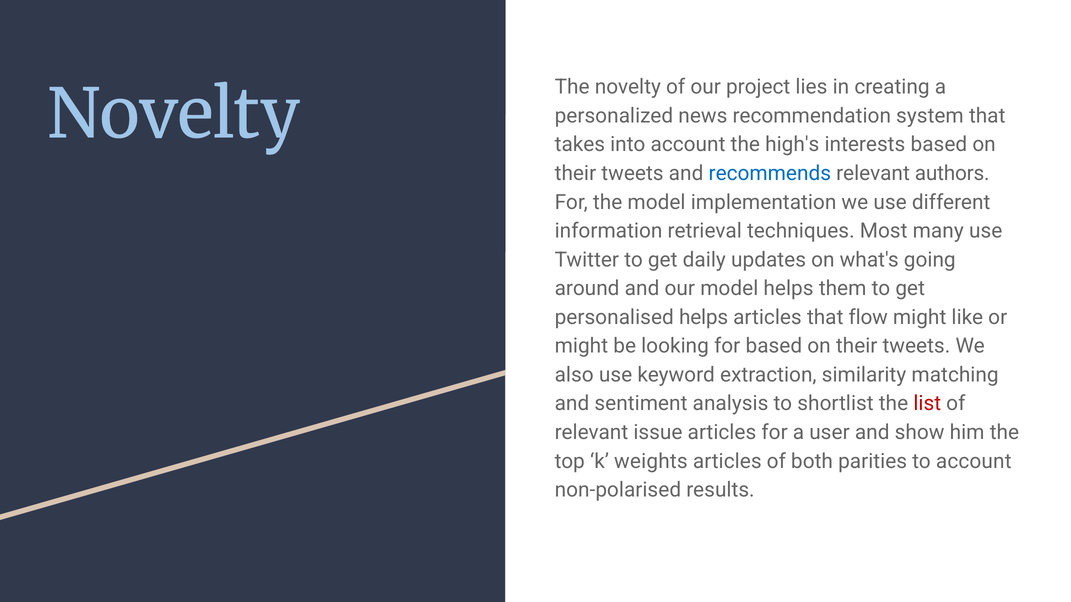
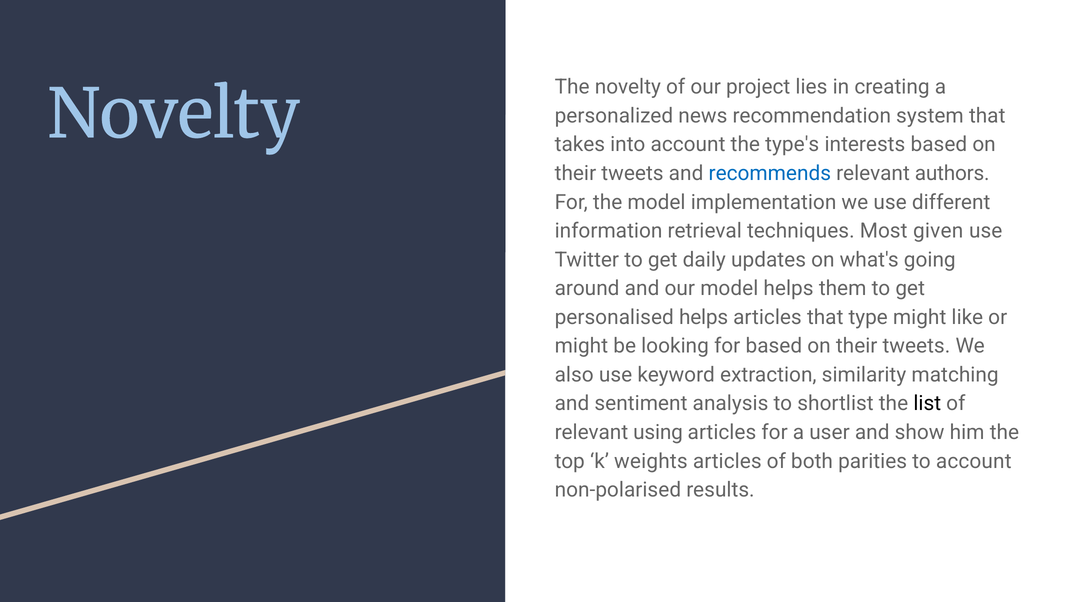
high's: high's -> type's
many: many -> given
flow: flow -> type
list colour: red -> black
issue: issue -> using
